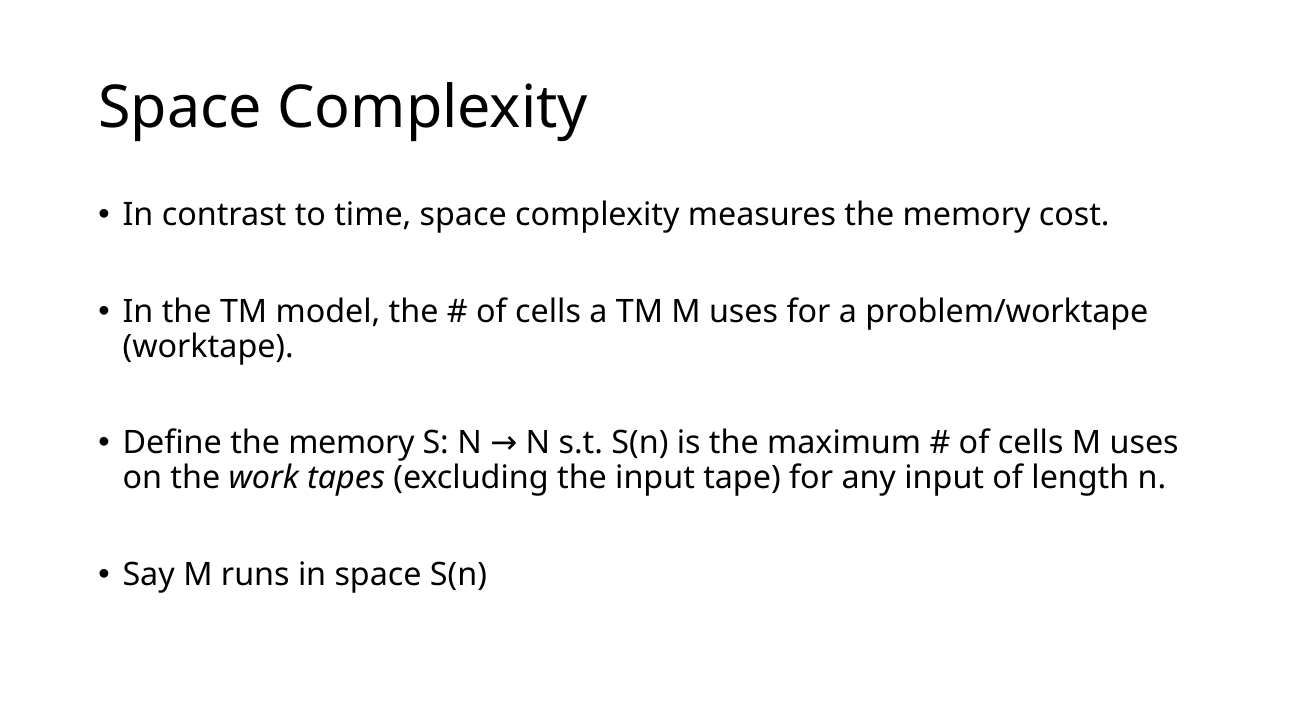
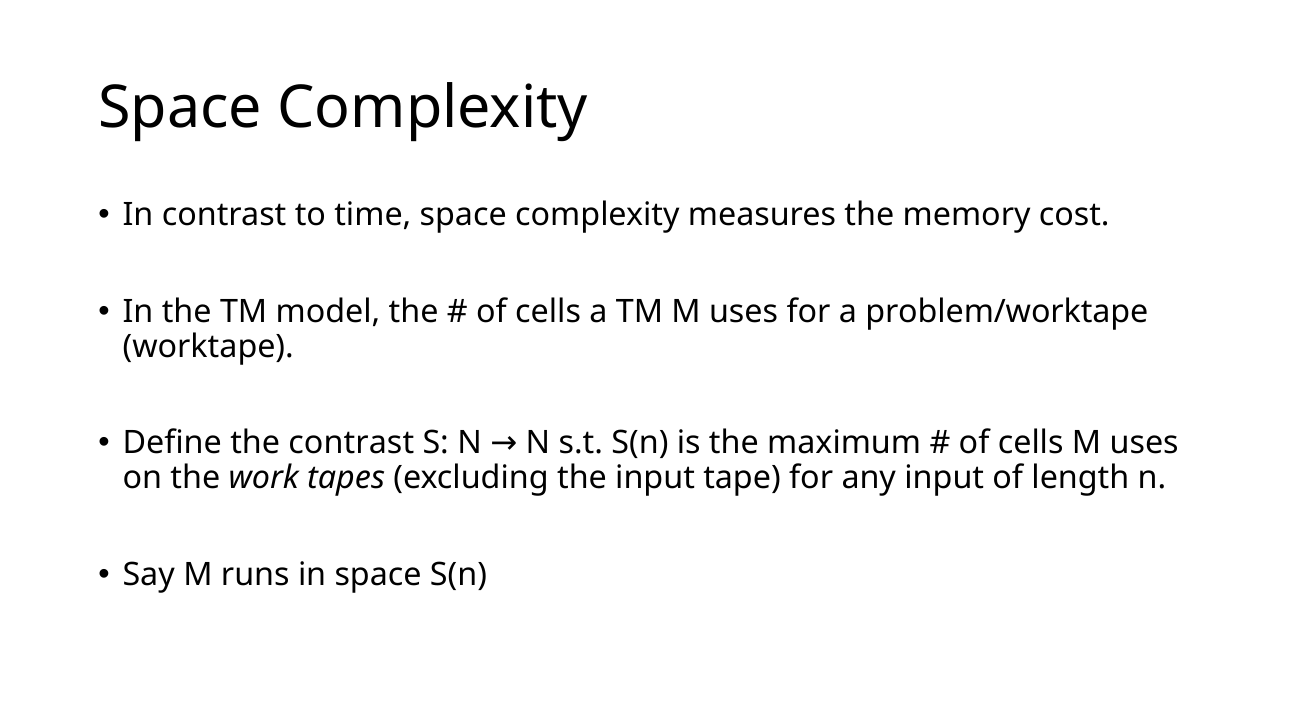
Define the memory: memory -> contrast
